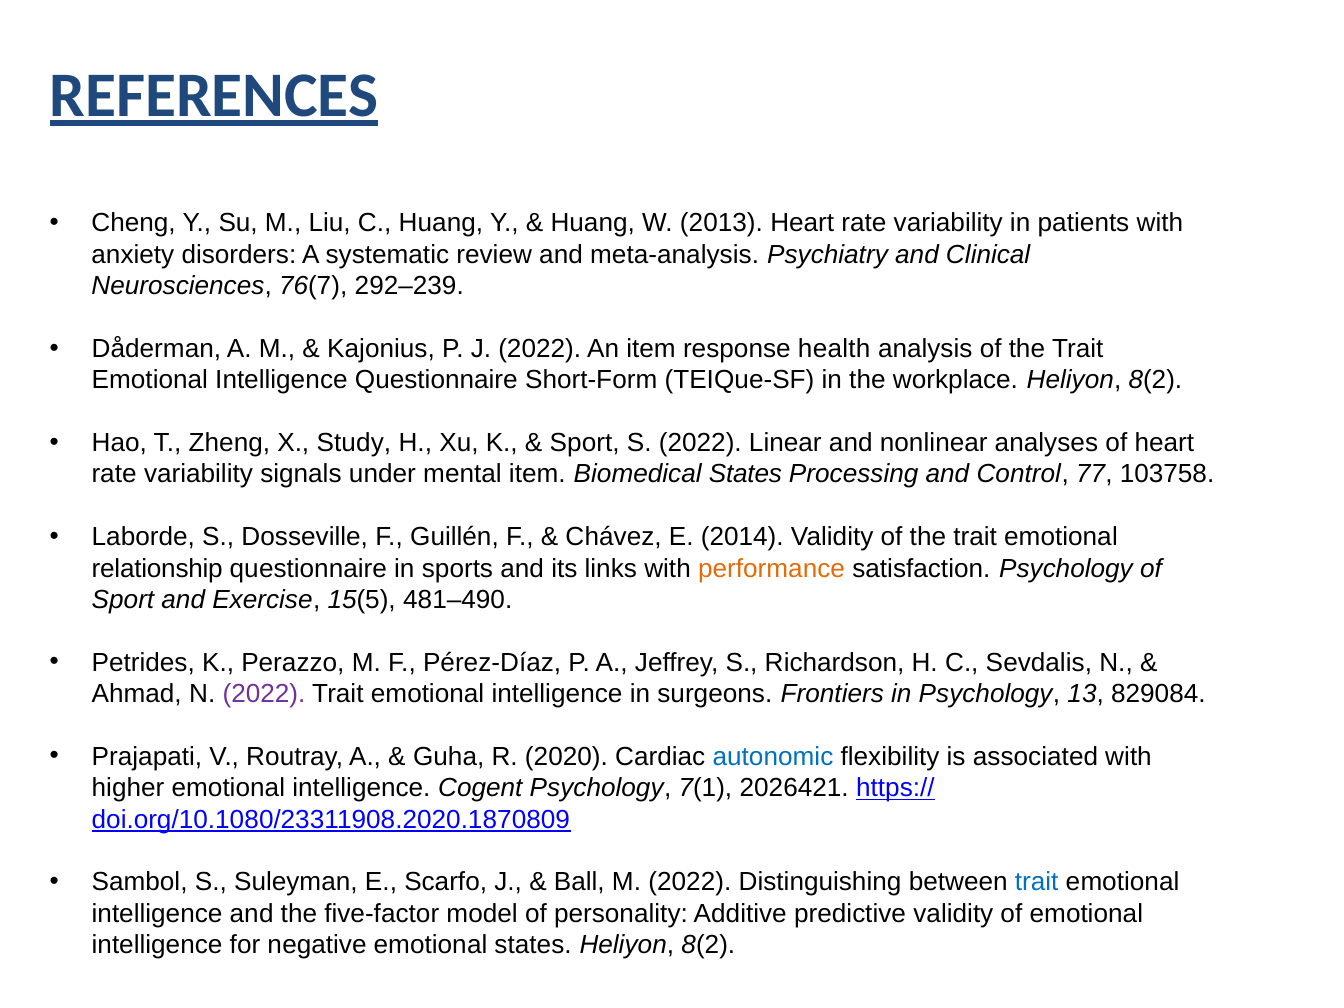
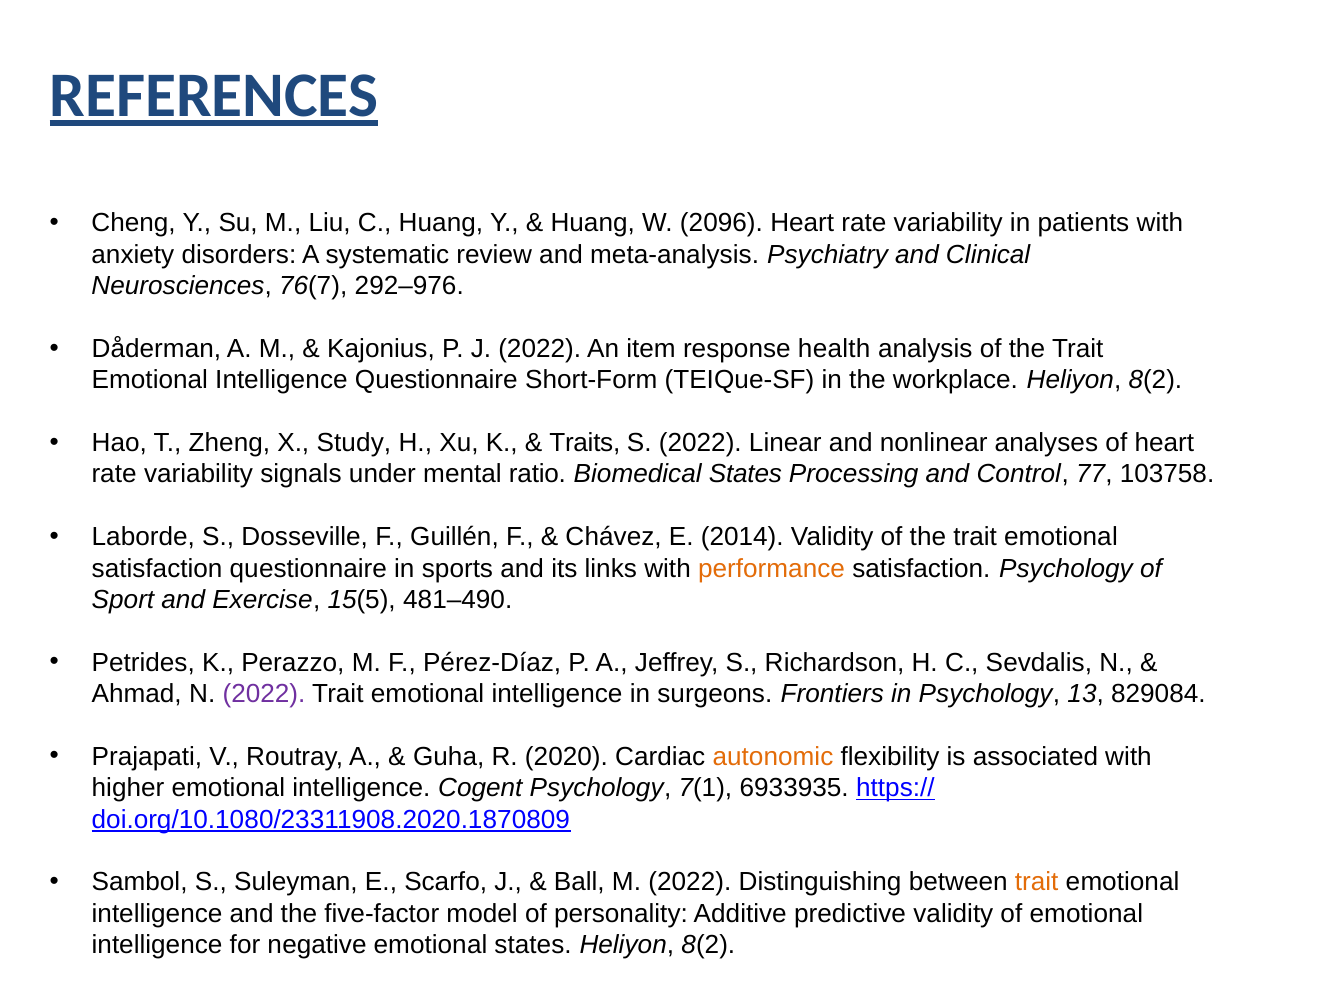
2013: 2013 -> 2096
292–239: 292–239 -> 292–976
Sport at (585, 443): Sport -> Traits
mental item: item -> ratio
relationship at (157, 568): relationship -> satisfaction
autonomic colour: blue -> orange
2026421: 2026421 -> 6933935
trait at (1037, 882) colour: blue -> orange
